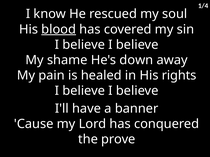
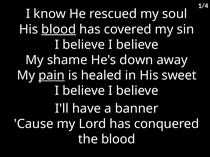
pain underline: none -> present
rights: rights -> sweet
the prove: prove -> blood
